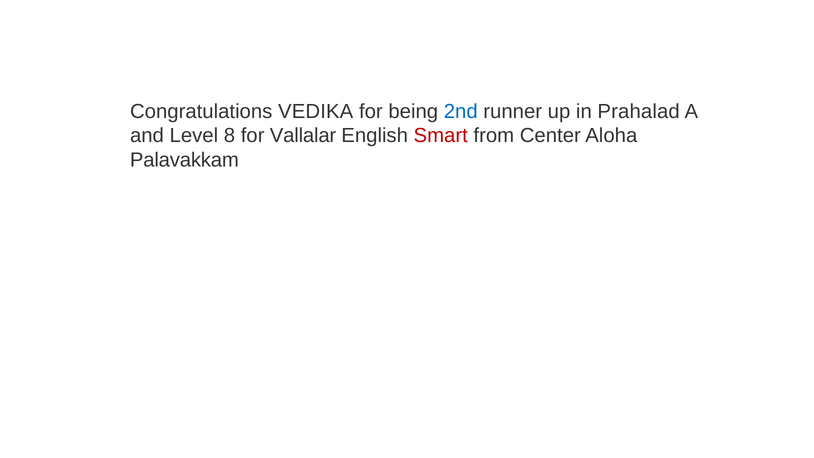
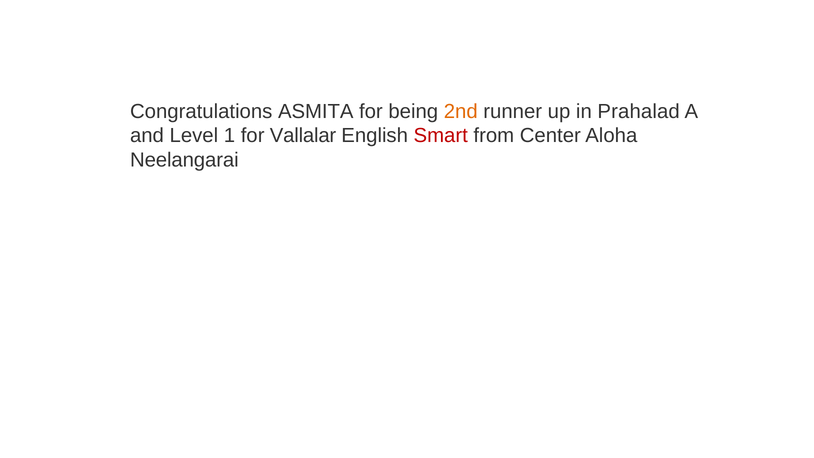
VEDIKA: VEDIKA -> ASMITA
2nd colour: blue -> orange
8: 8 -> 1
Palavakkam: Palavakkam -> Neelangarai
